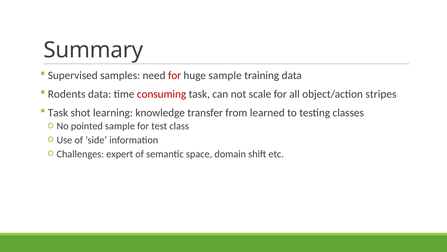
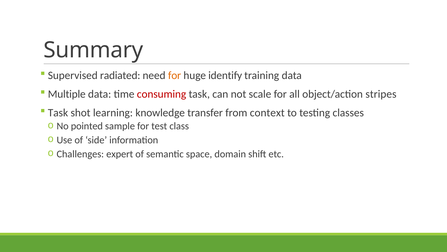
samples: samples -> radiated
for at (175, 75) colour: red -> orange
huge sample: sample -> identify
Rodents: Rodents -> Multiple
learned: learned -> context
